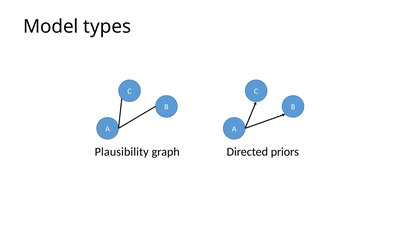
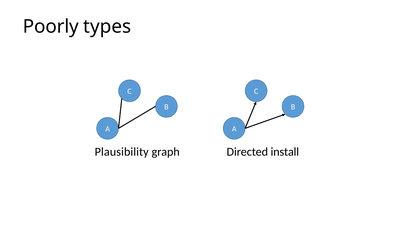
Model: Model -> Poorly
priors: priors -> install
